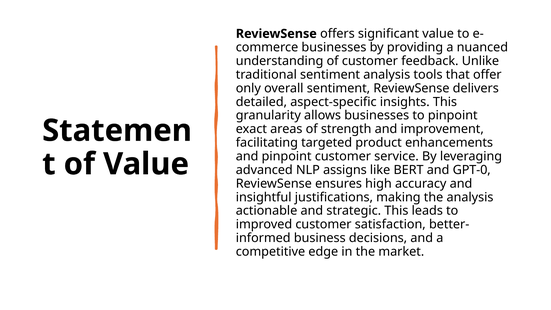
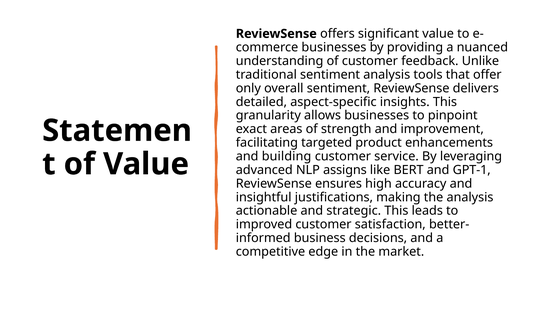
and pinpoint: pinpoint -> building
GPT-0: GPT-0 -> GPT-1
